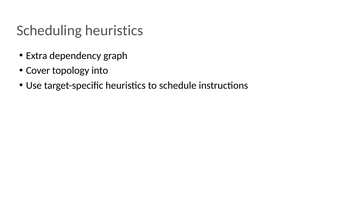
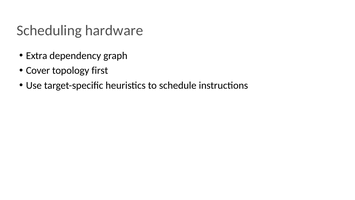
Scheduling heuristics: heuristics -> hardware
into: into -> first
